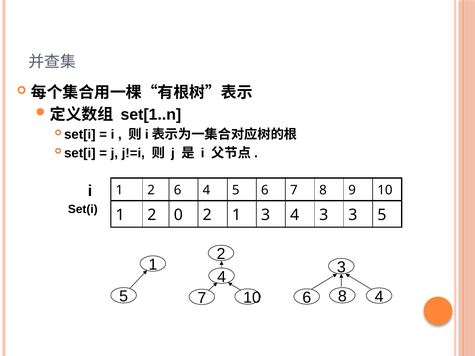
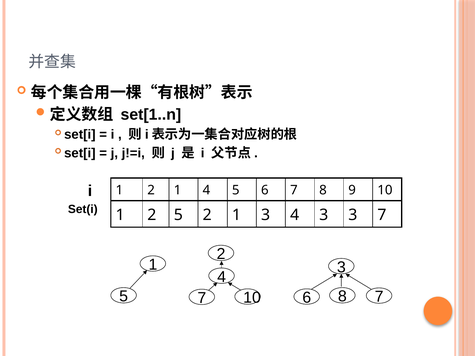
1 2 6: 6 -> 1
2 0: 0 -> 5
3 5: 5 -> 7
8 4: 4 -> 7
